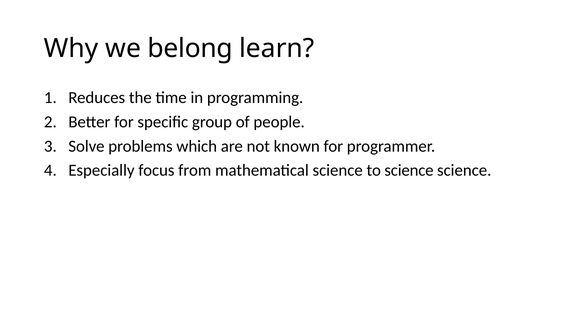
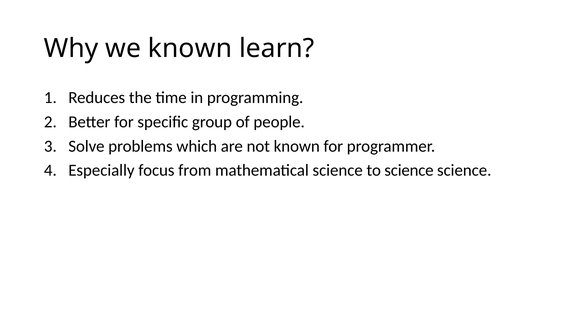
we belong: belong -> known
